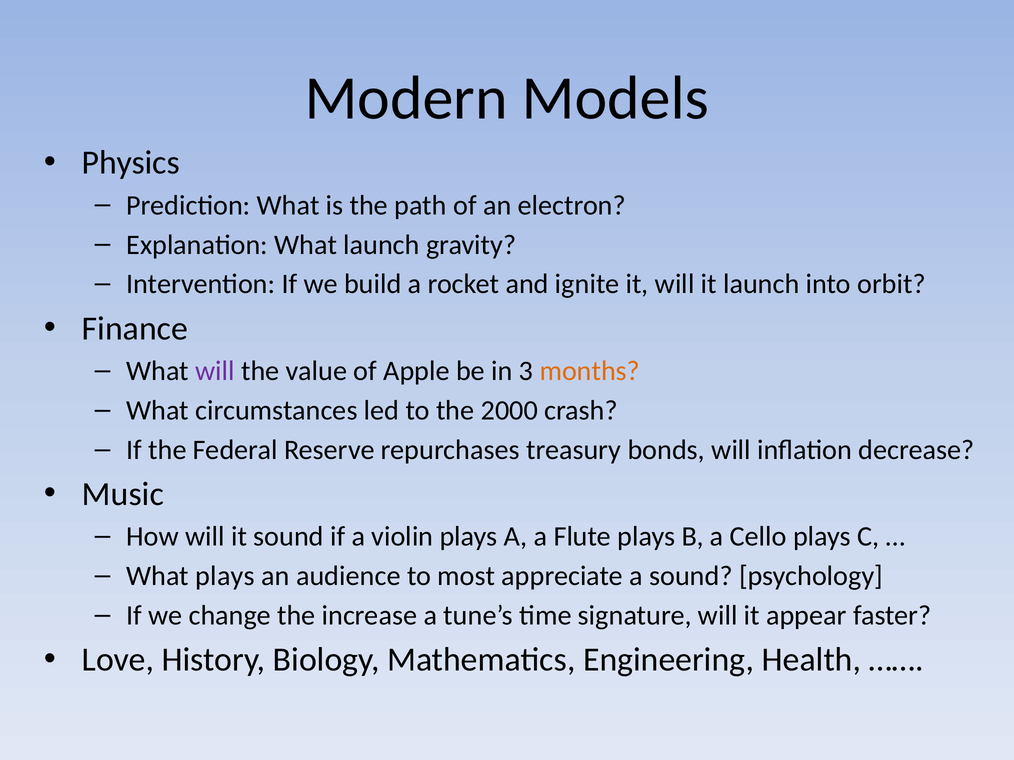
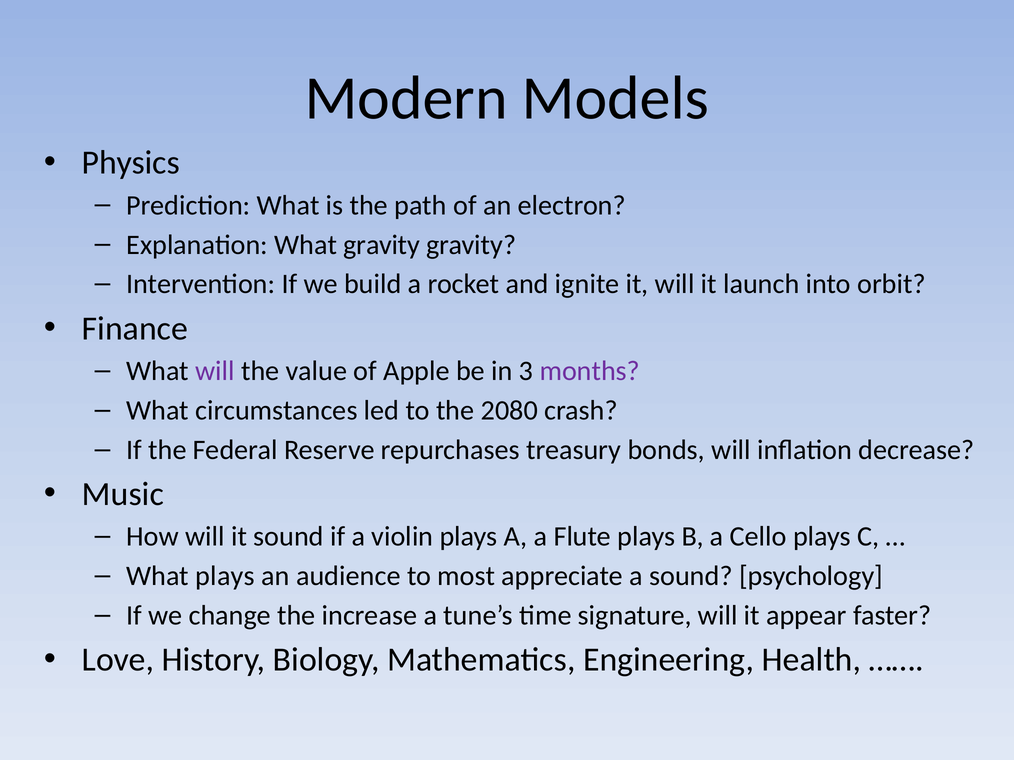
What launch: launch -> gravity
months colour: orange -> purple
2000: 2000 -> 2080
